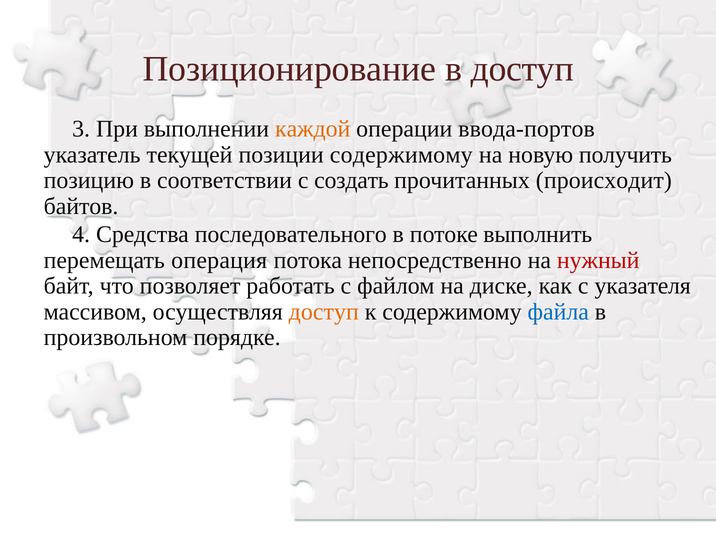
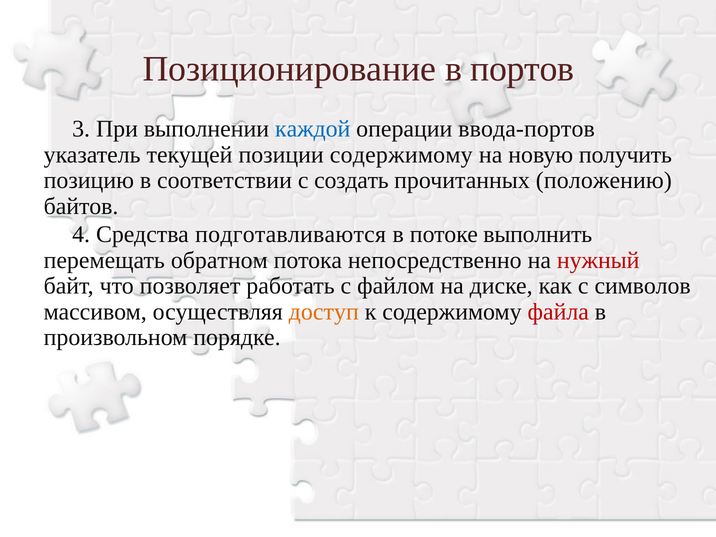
в доступ: доступ -> портов
каждой colour: orange -> blue
происходит: происходит -> положению
последовательного: последовательного -> подготавливаются
операция: операция -> обратном
указателя: указателя -> символов
файла colour: blue -> red
